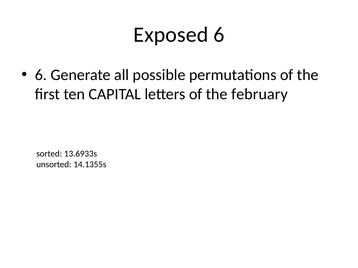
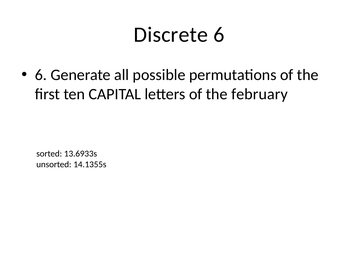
Exposed: Exposed -> Discrete
